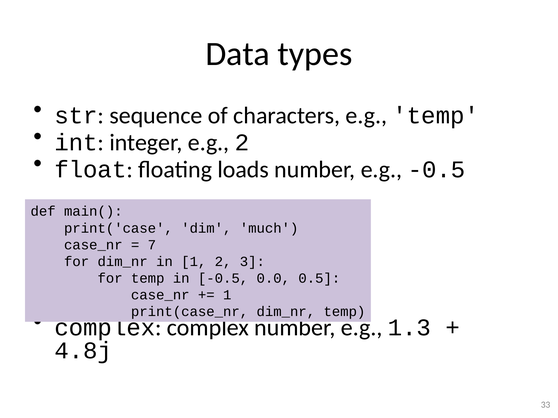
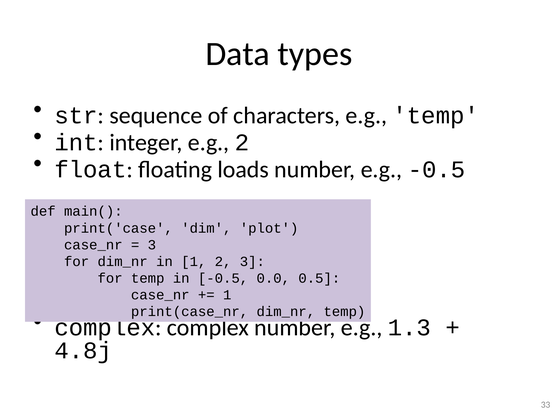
much: much -> plot
7 at (152, 245): 7 -> 3
